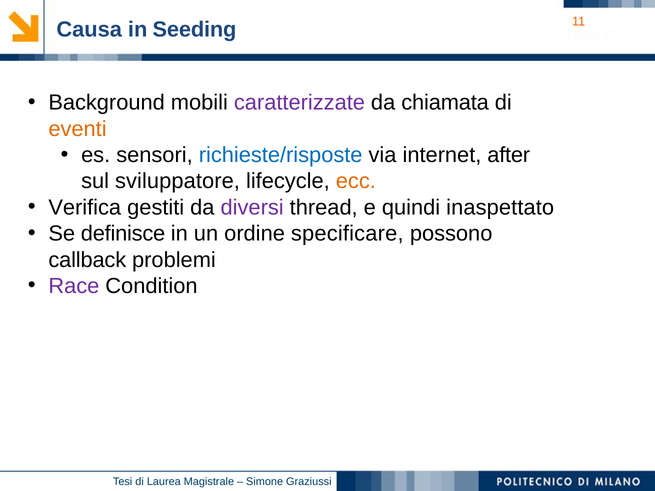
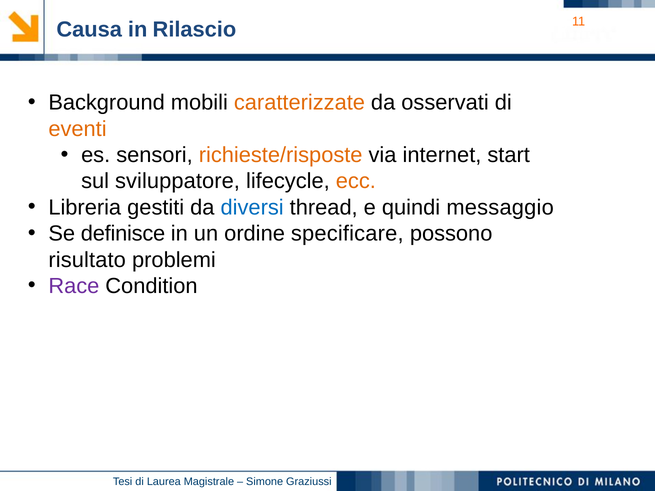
Seeding: Seeding -> Rilascio
caratterizzate colour: purple -> orange
chiamata: chiamata -> osservati
richieste/risposte colour: blue -> orange
after: after -> start
Verifica: Verifica -> Libreria
diversi colour: purple -> blue
inaspettato: inaspettato -> messaggio
callback: callback -> risultato
